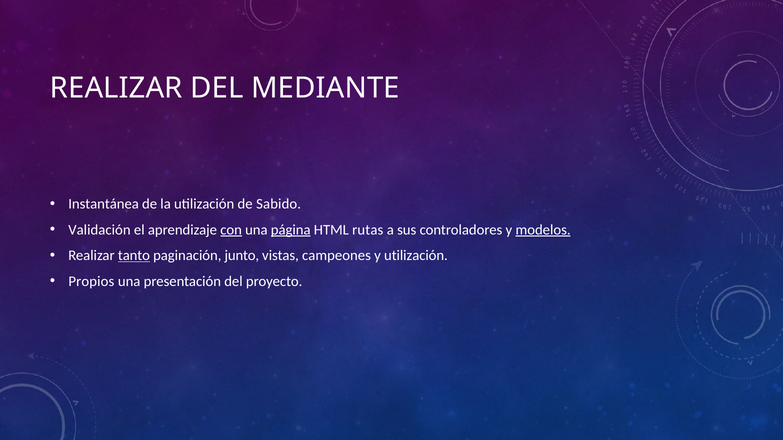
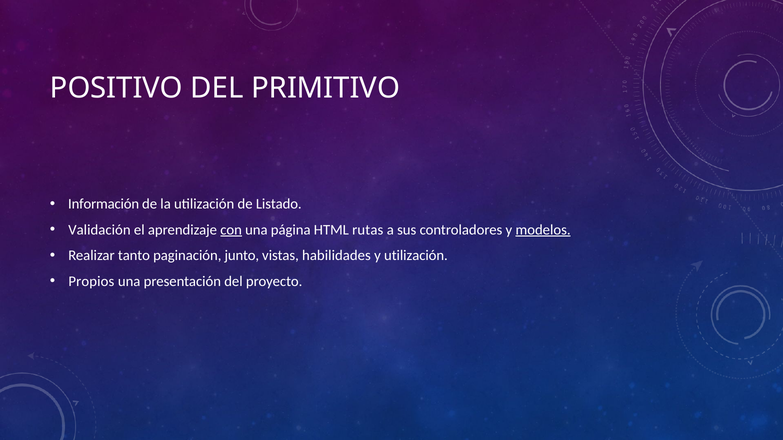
REALIZAR at (116, 88): REALIZAR -> POSITIVO
MEDIANTE: MEDIANTE -> PRIMITIVO
Instantánea: Instantánea -> Información
Sabido: Sabido -> Listado
página underline: present -> none
tanto underline: present -> none
campeones: campeones -> habilidades
